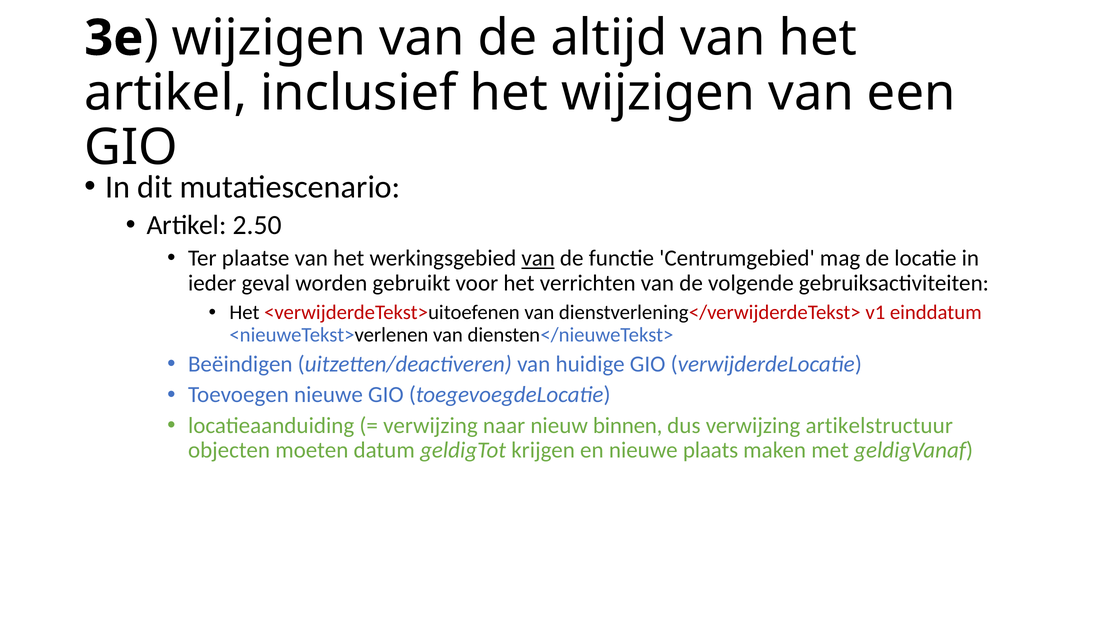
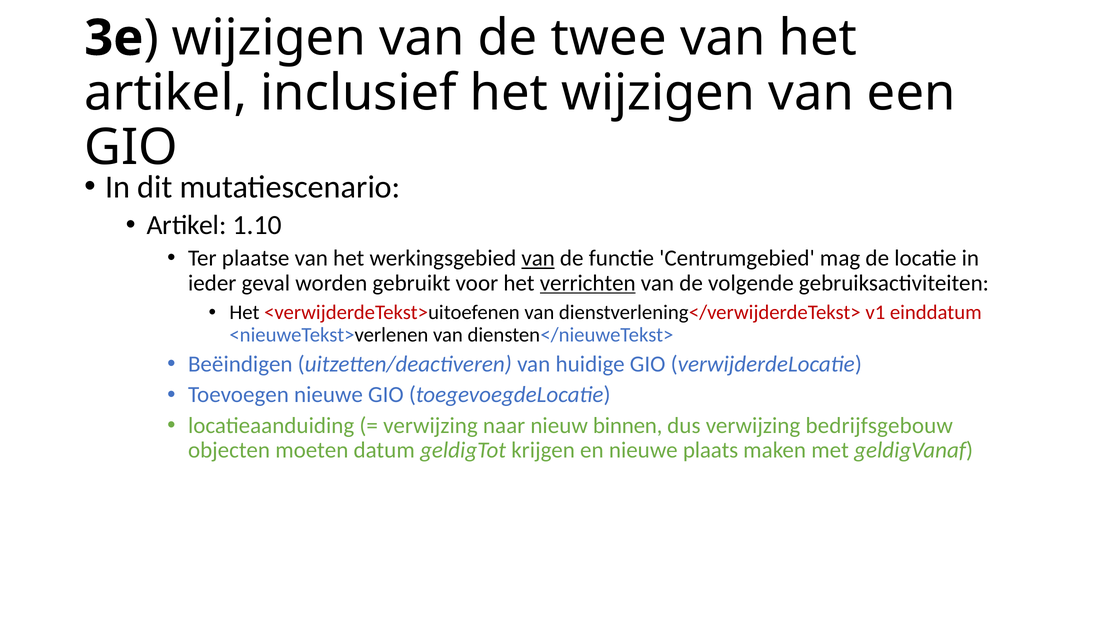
altijd: altijd -> twee
2.50: 2.50 -> 1.10
verrichten underline: none -> present
artikelstructuur: artikelstructuur -> bedrijfsgebouw
